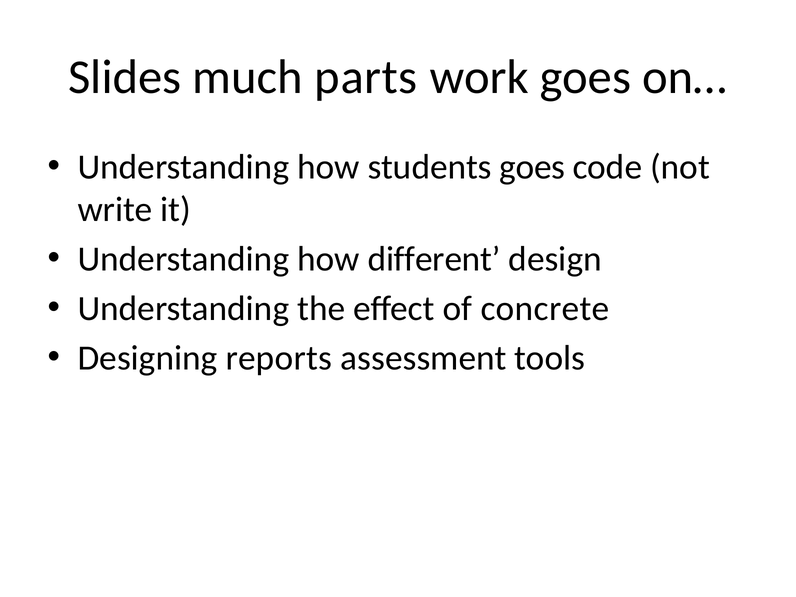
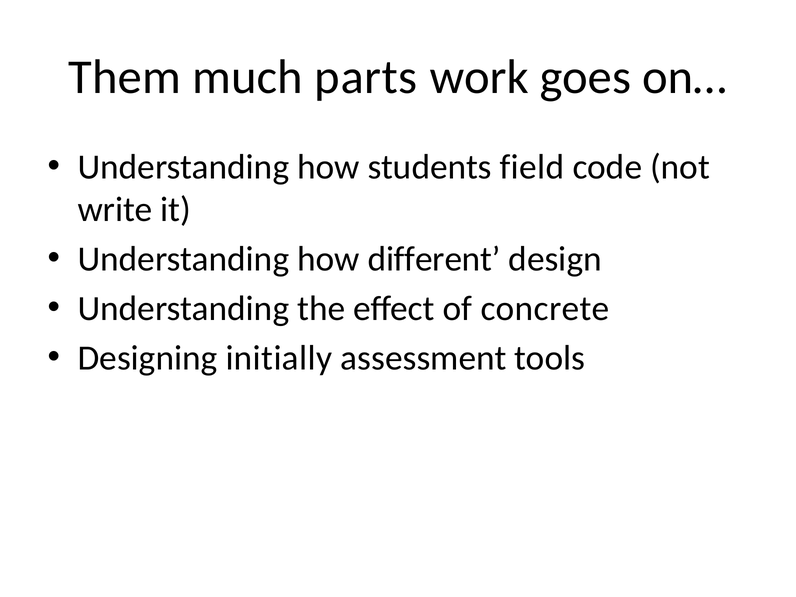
Slides: Slides -> Them
students goes: goes -> field
reports: reports -> initially
